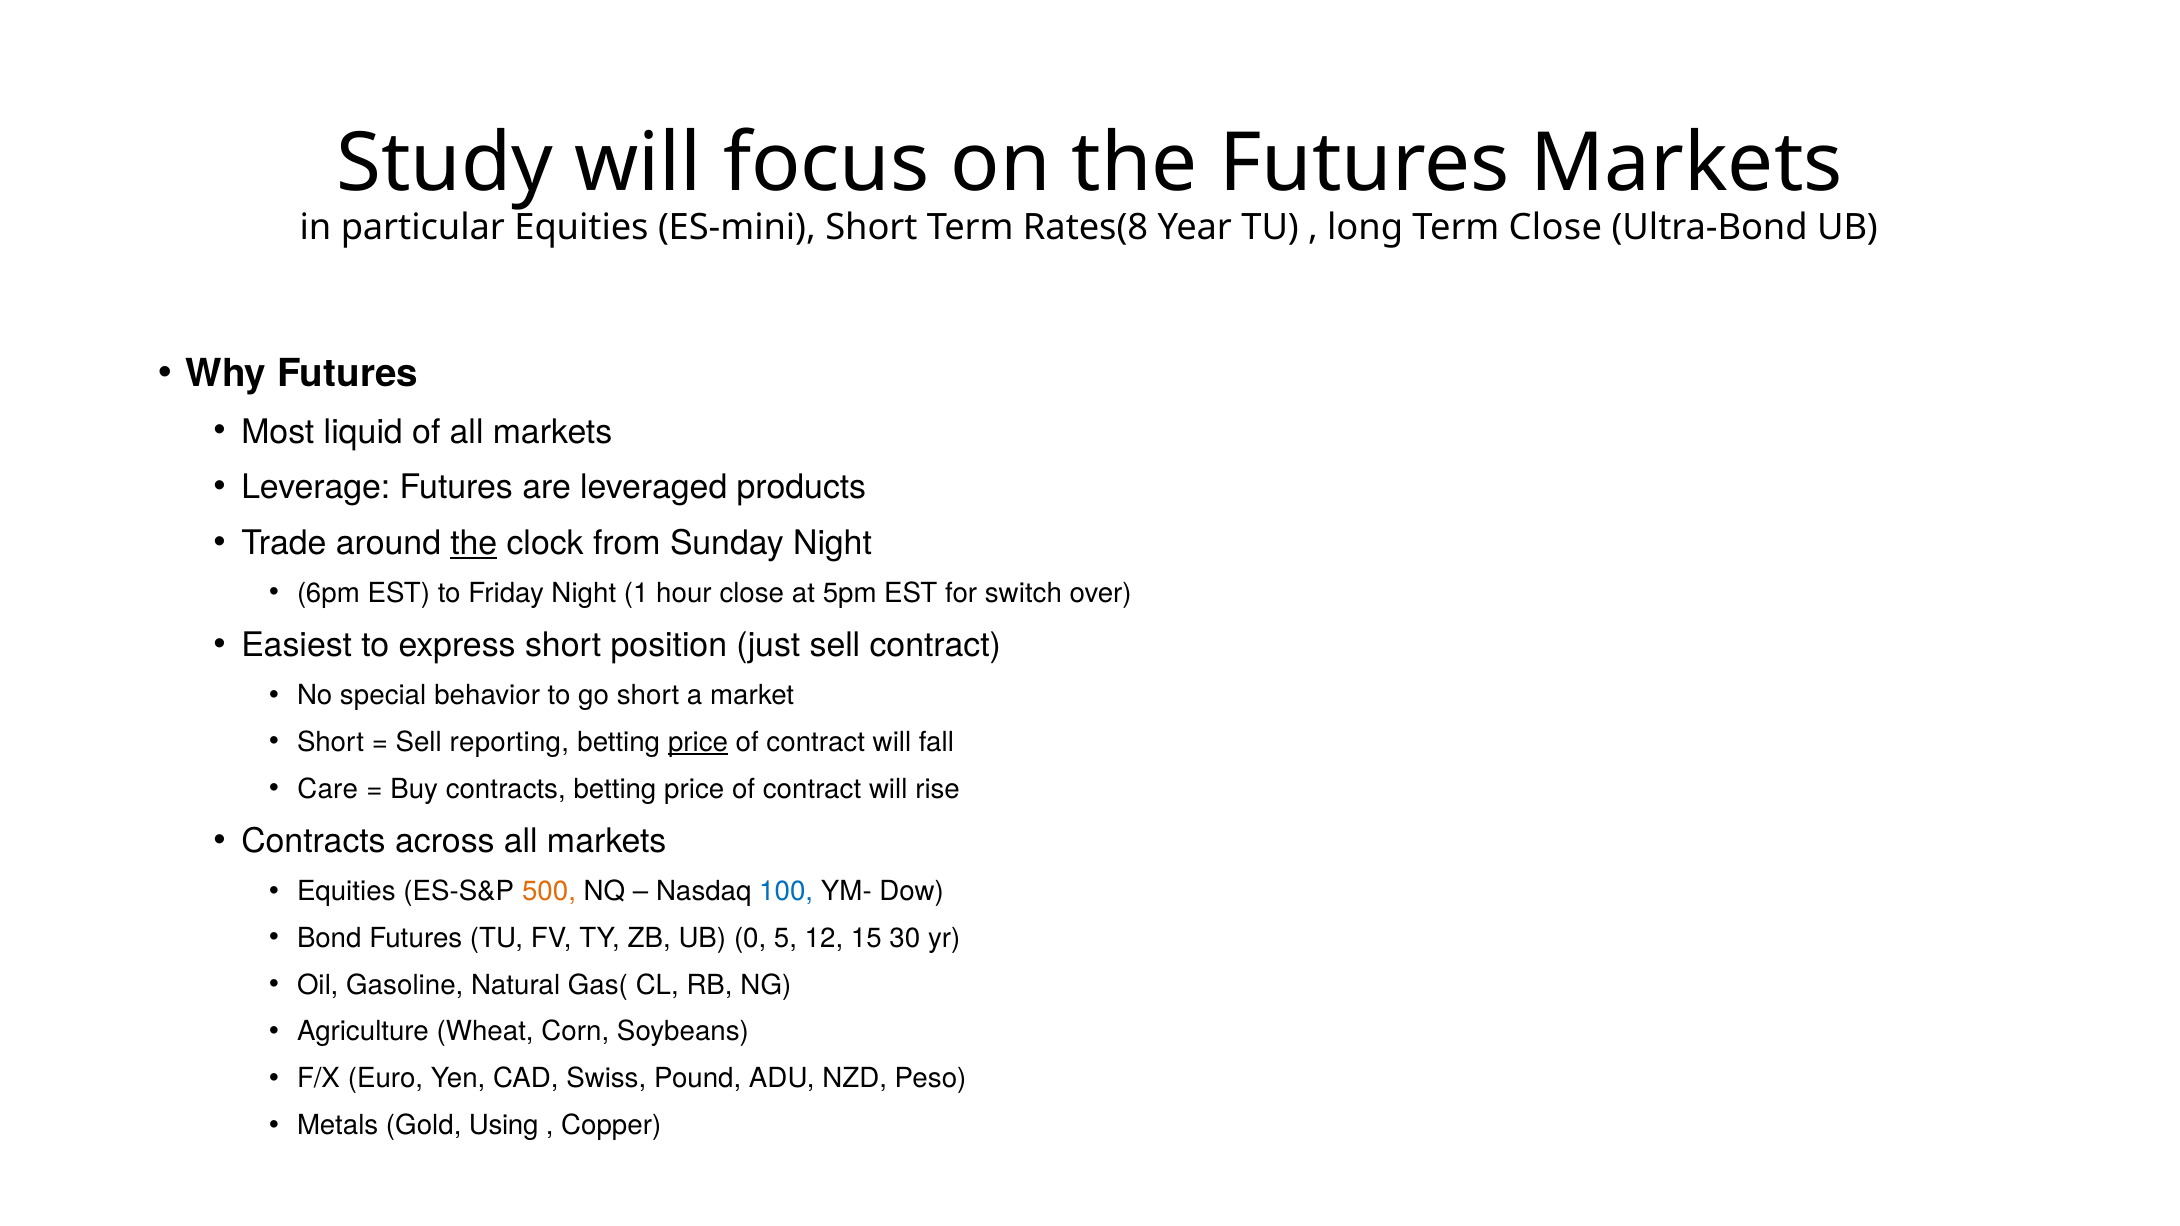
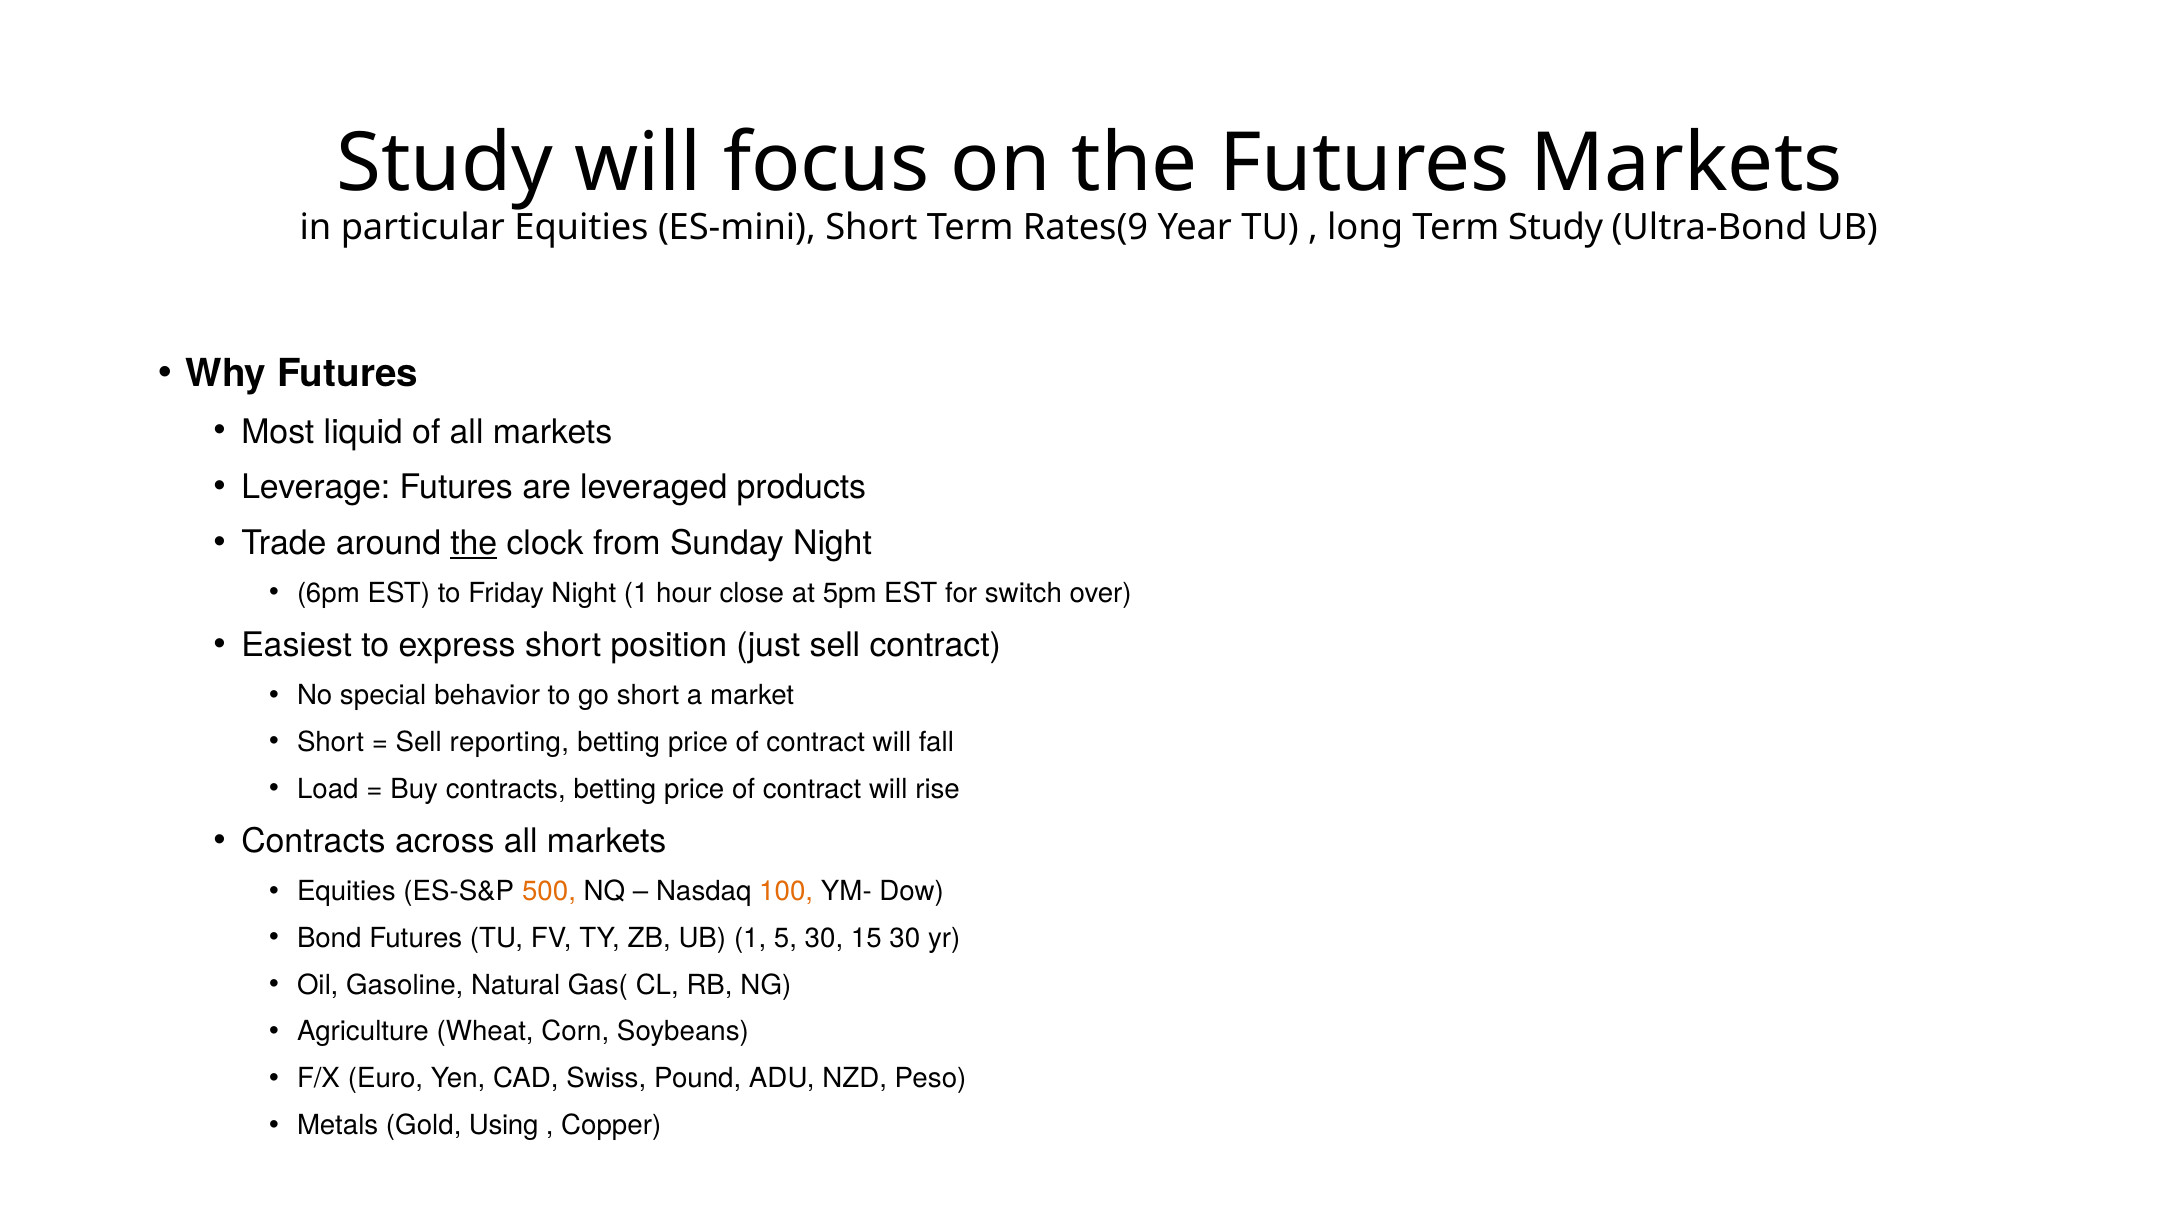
Rates(8: Rates(8 -> Rates(9
Term Close: Close -> Study
price at (698, 742) underline: present -> none
Care: Care -> Load
100 colour: blue -> orange
UB 0: 0 -> 1
5 12: 12 -> 30
